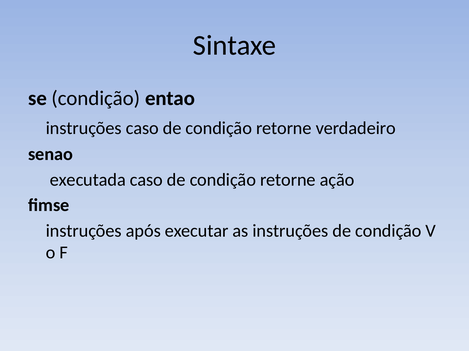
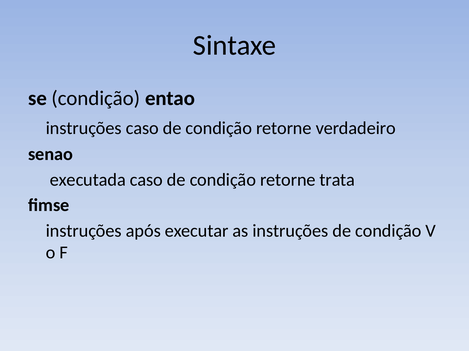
ação: ação -> trata
